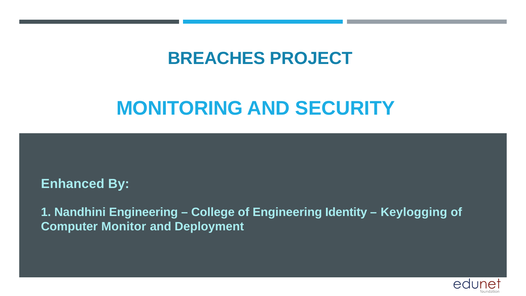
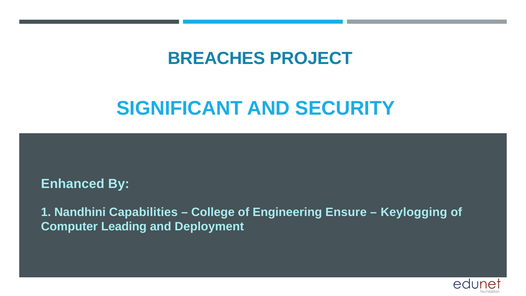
MONITORING: MONITORING -> SIGNIFICANT
Nandhini Engineering: Engineering -> Capabilities
Identity: Identity -> Ensure
Monitor: Monitor -> Leading
